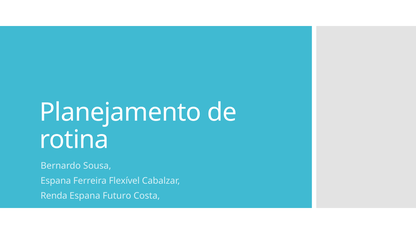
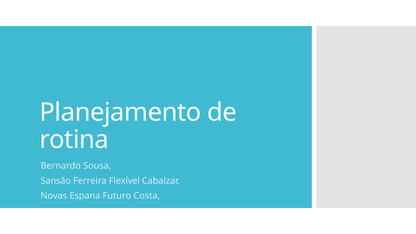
Espana at (56, 181): Espana -> Sansão
Renda: Renda -> Novas
